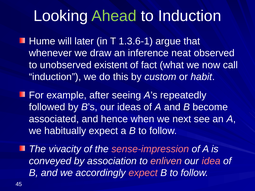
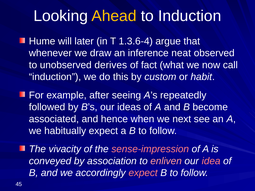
Ahead colour: light green -> yellow
1.3.6-1: 1.3.6-1 -> 1.3.6-4
existent: existent -> derives
